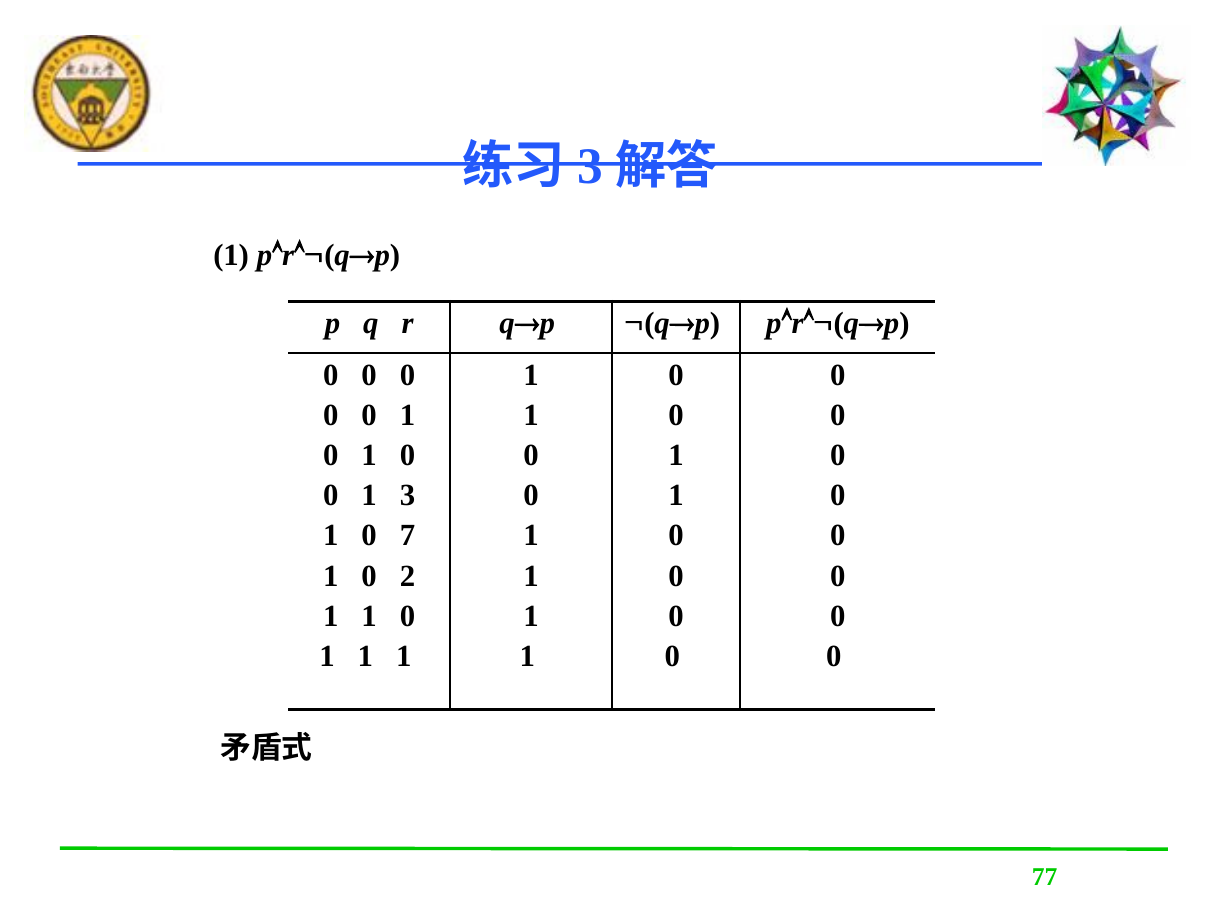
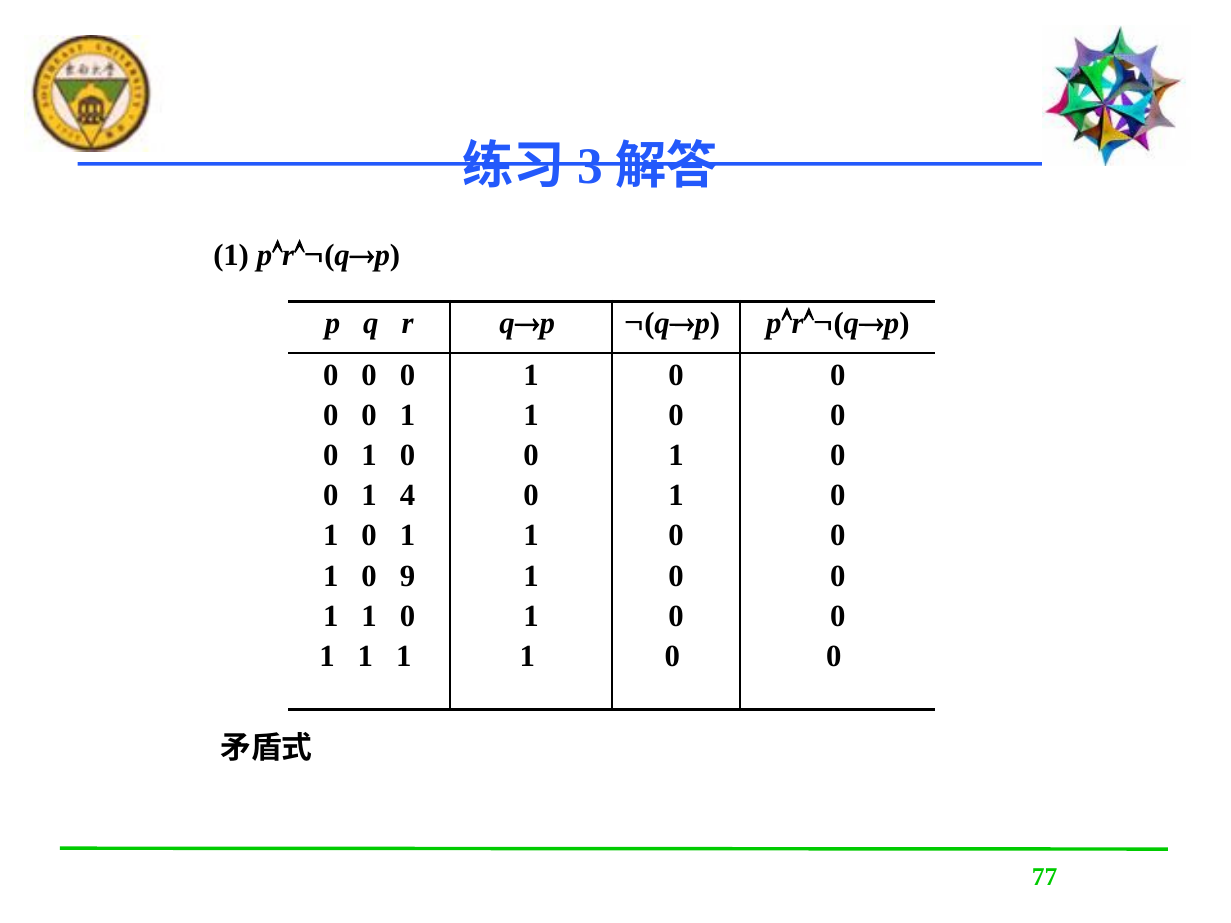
1 3: 3 -> 4
7 at (408, 536): 7 -> 1
2: 2 -> 9
